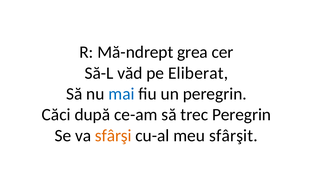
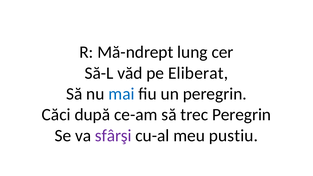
grea: grea -> lung
sfârşi colour: orange -> purple
sfârşit: sfârşit -> pustiu
